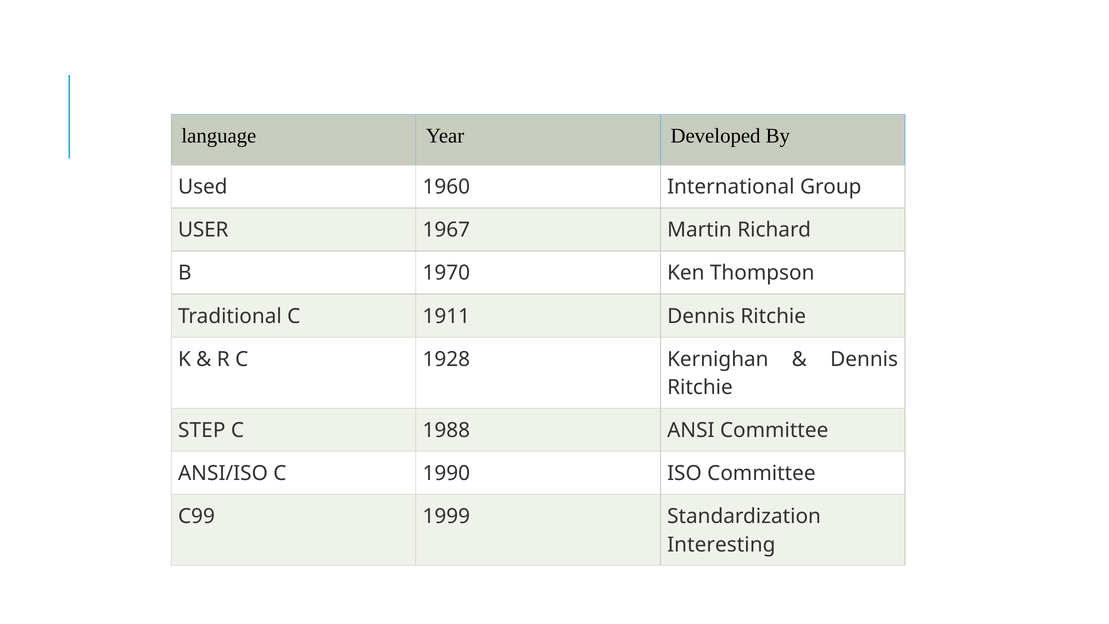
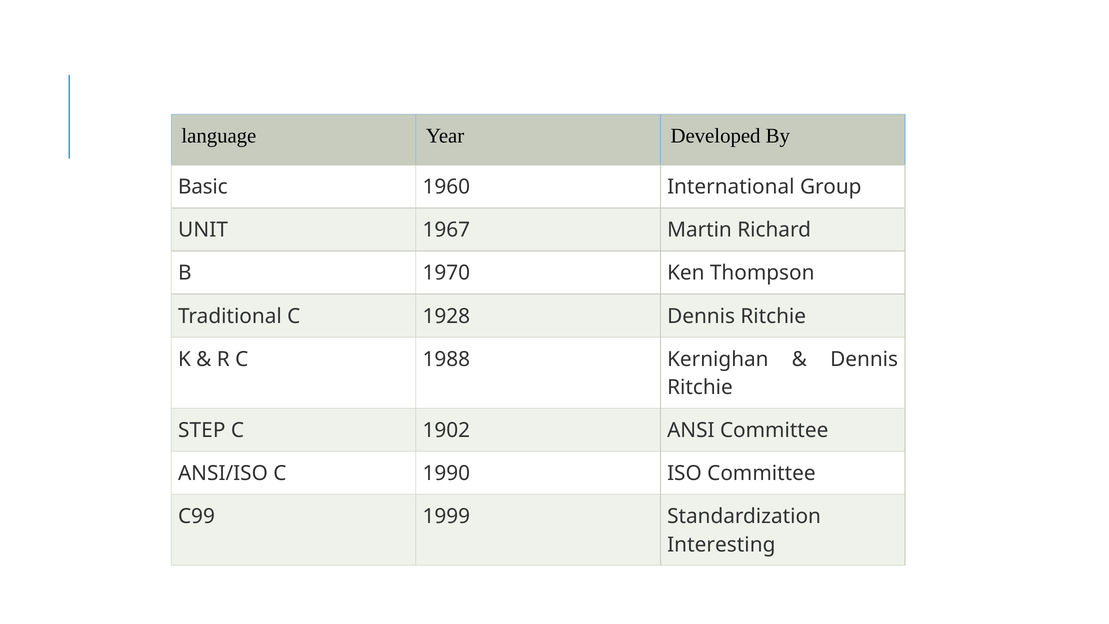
Used: Used -> Basic
USER: USER -> UNIT
1911: 1911 -> 1928
1928: 1928 -> 1988
1988: 1988 -> 1902
